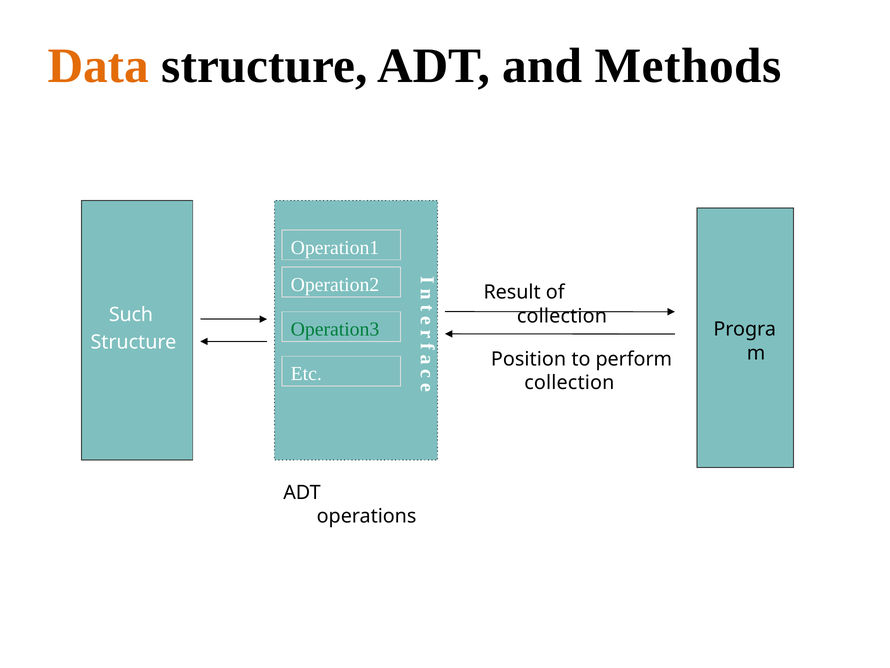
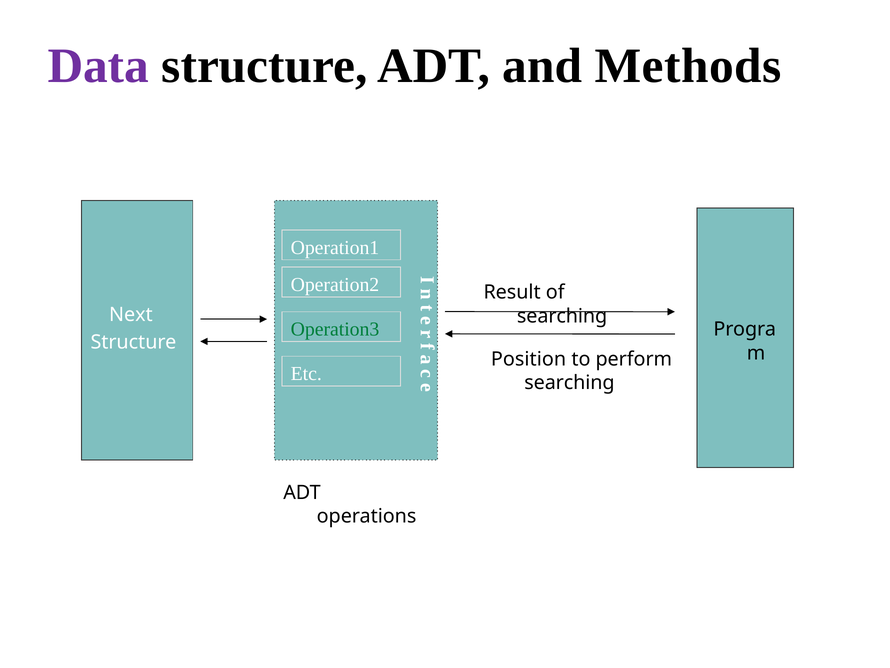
Data colour: orange -> purple
Such: Such -> Next
collection at (562, 316): collection -> searching
collection at (569, 383): collection -> searching
